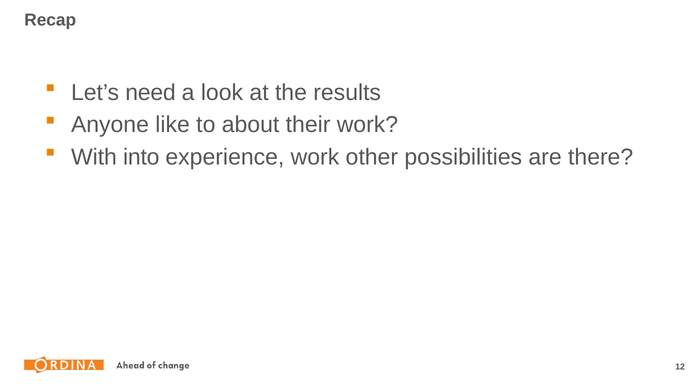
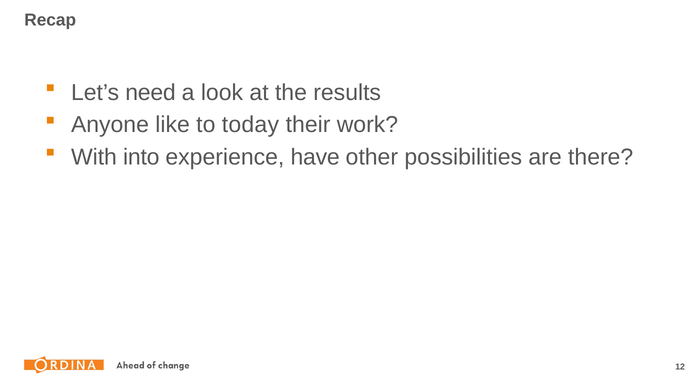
about: about -> today
experience work: work -> have
